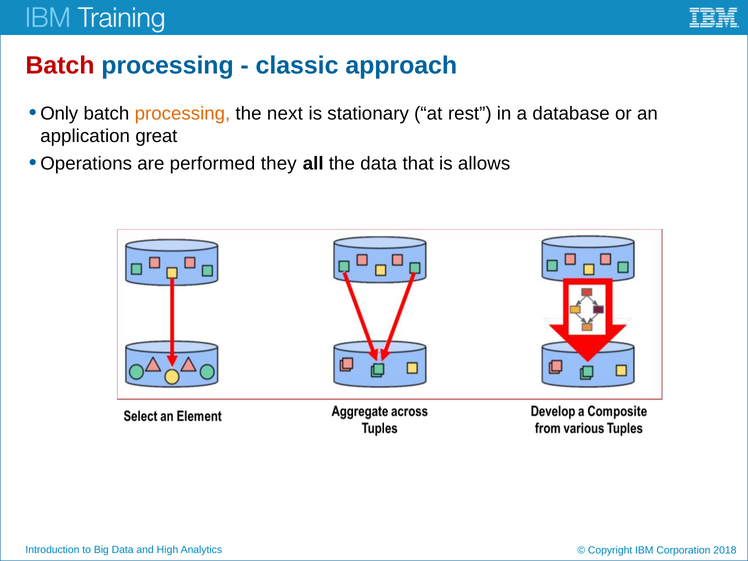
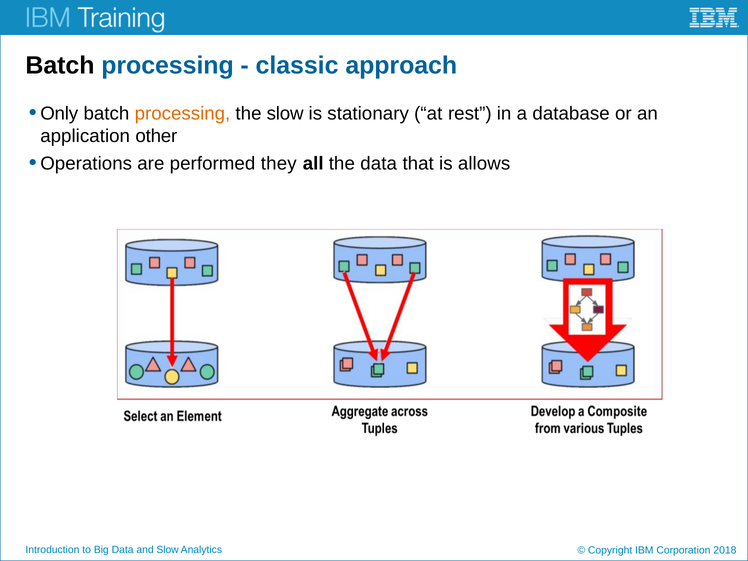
Batch at (60, 65) colour: red -> black
the next: next -> slow
great: great -> other
High at (167, 550): High -> Slow
